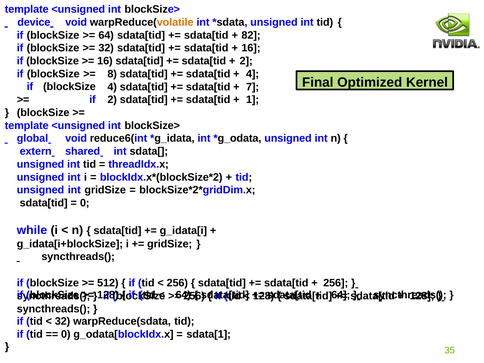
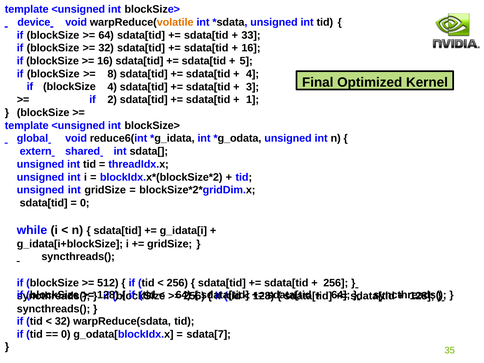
82: 82 -> 33
2 at (246, 61): 2 -> 5
7: 7 -> 3
sdata[1: sdata[1 -> sdata[7
